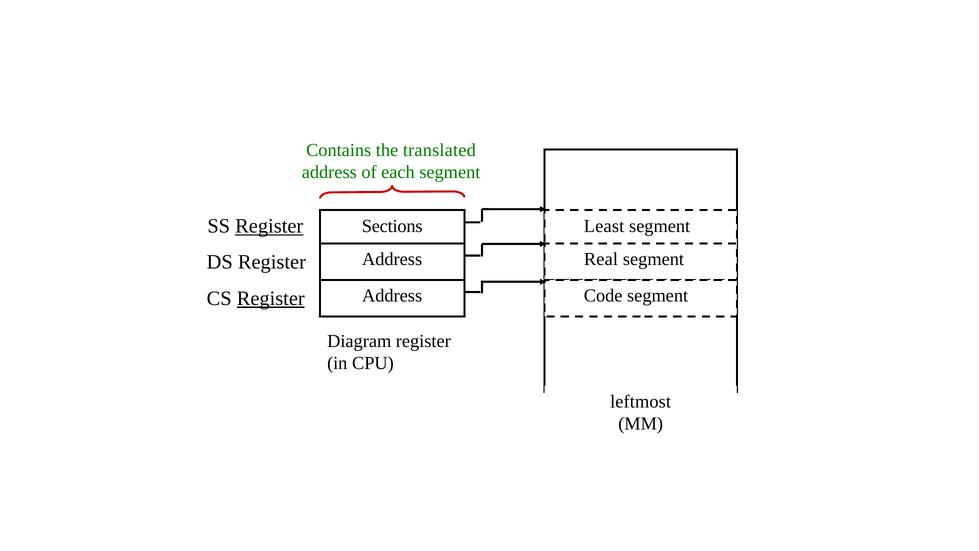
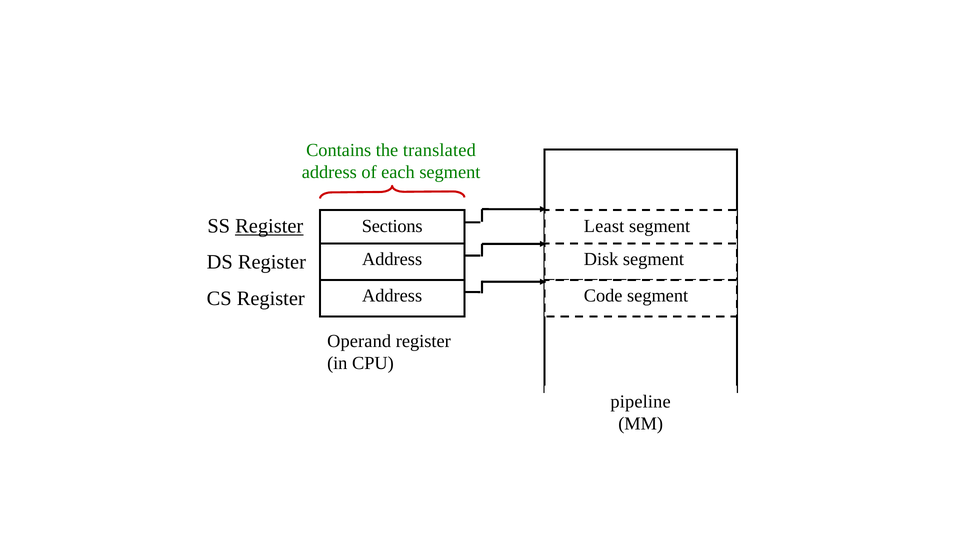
Real: Real -> Disk
Register at (271, 298) underline: present -> none
Diagram: Diagram -> Operand
leftmost: leftmost -> pipeline
